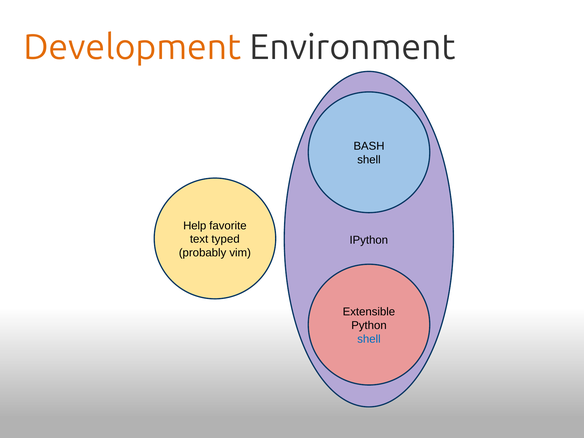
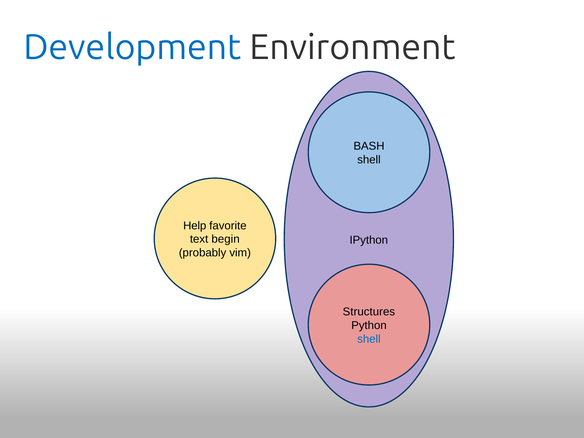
Development colour: orange -> blue
typed: typed -> begin
Extensible: Extensible -> Structures
